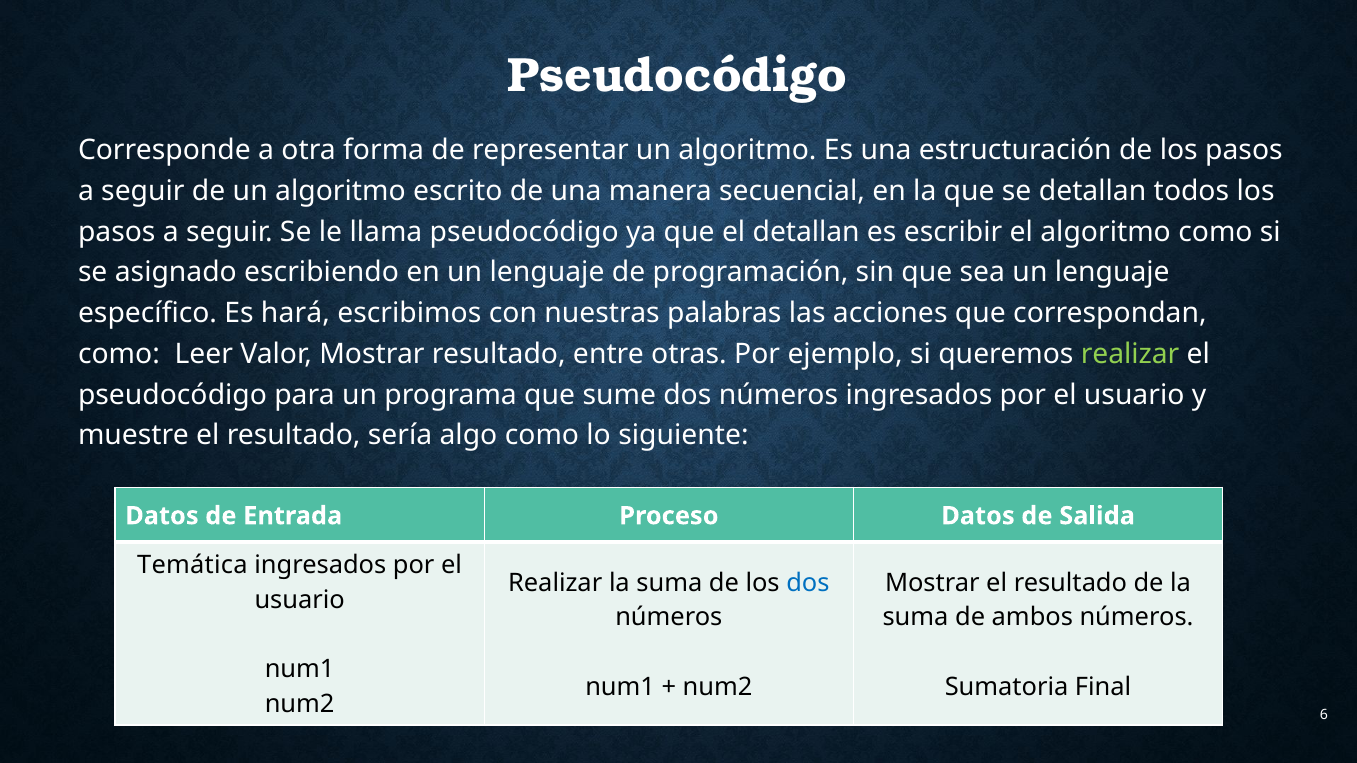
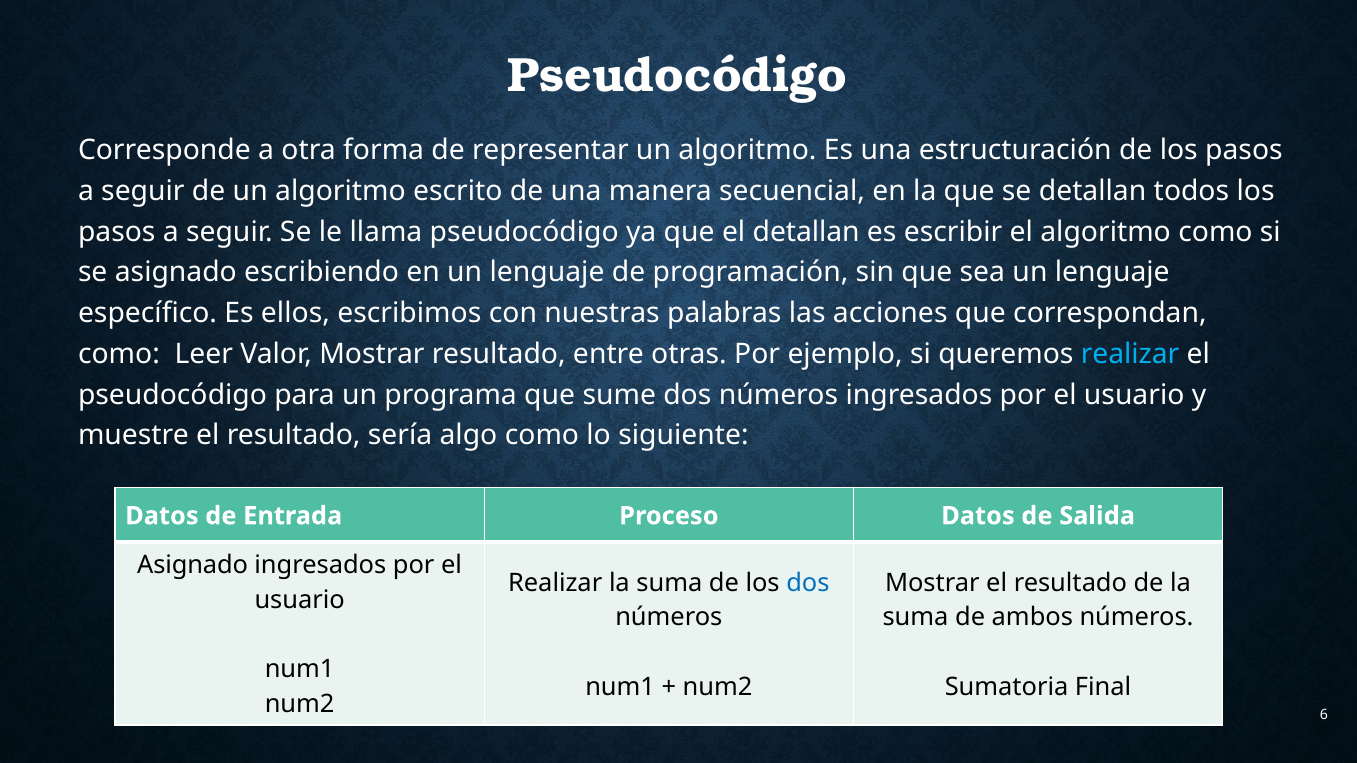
hará: hará -> ellos
realizar at (1130, 354) colour: light green -> light blue
Temática at (192, 566): Temática -> Asignado
